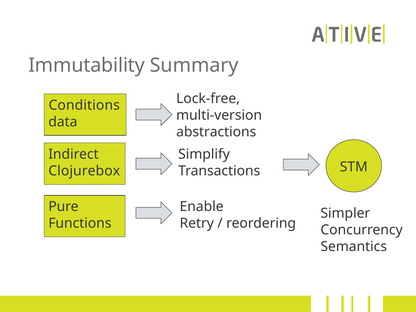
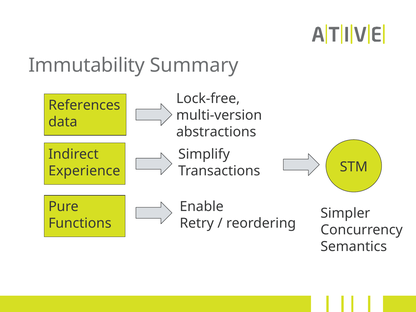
Conditions: Conditions -> References
Clojurebox: Clojurebox -> Experience
